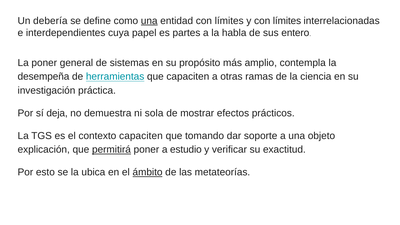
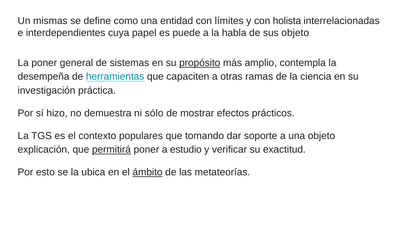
debería: debería -> mismas
una at (149, 21) underline: present -> none
y con límites: límites -> holista
partes: partes -> puede
sus entero: entero -> objeto
propósito underline: none -> present
deja: deja -> hizo
sola: sola -> sólo
contexto capaciten: capaciten -> populares
